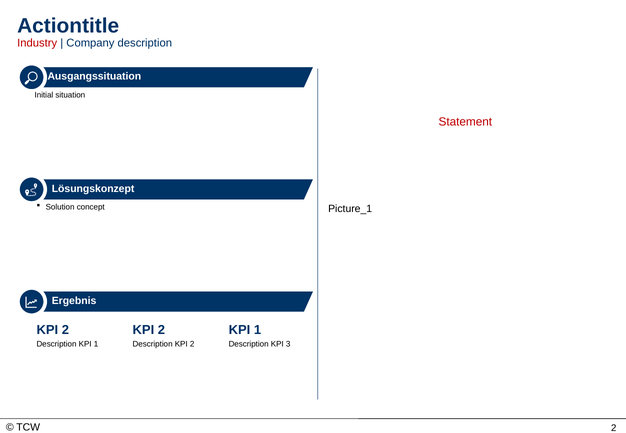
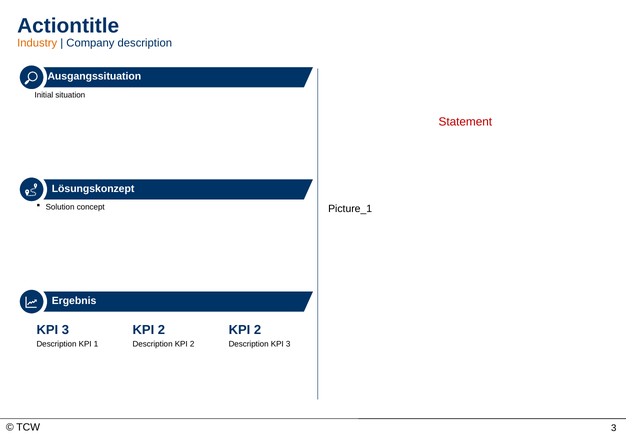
Industry colour: red -> orange
2 at (65, 330): 2 -> 3
1 at (258, 330): 1 -> 2
2 at (614, 428): 2 -> 3
